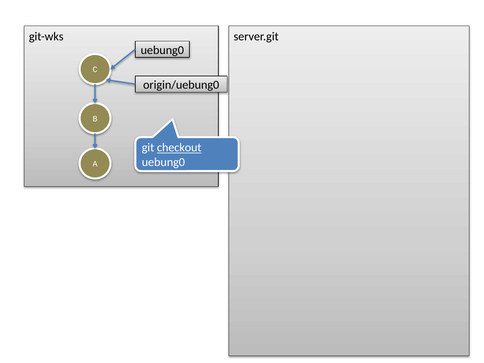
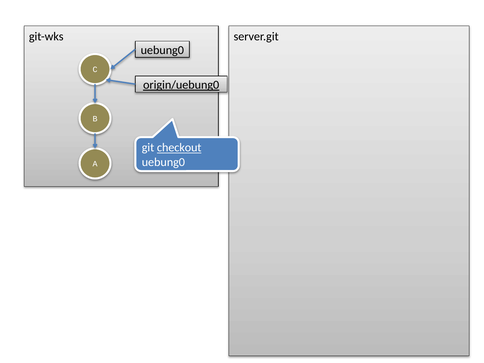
origin/uebung0 underline: none -> present
